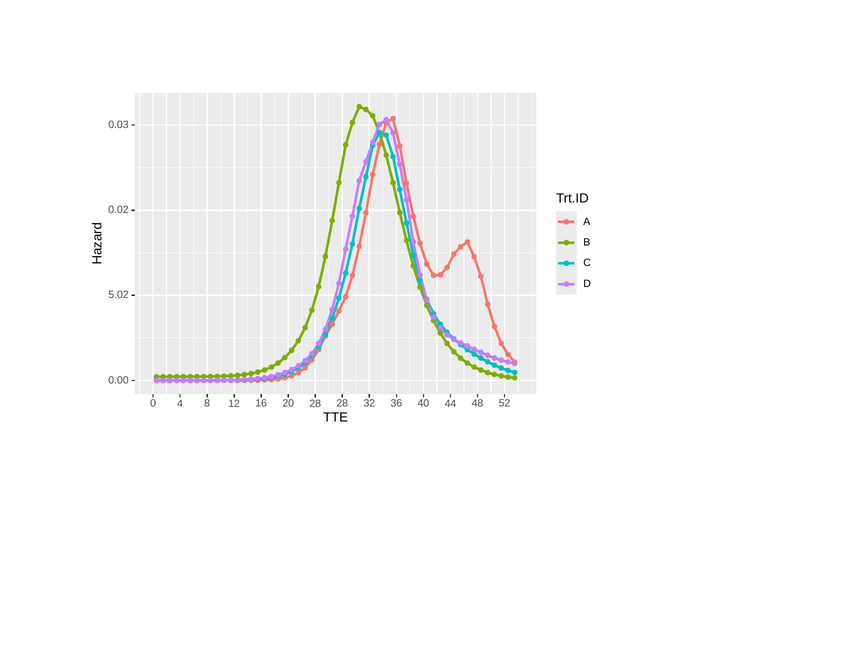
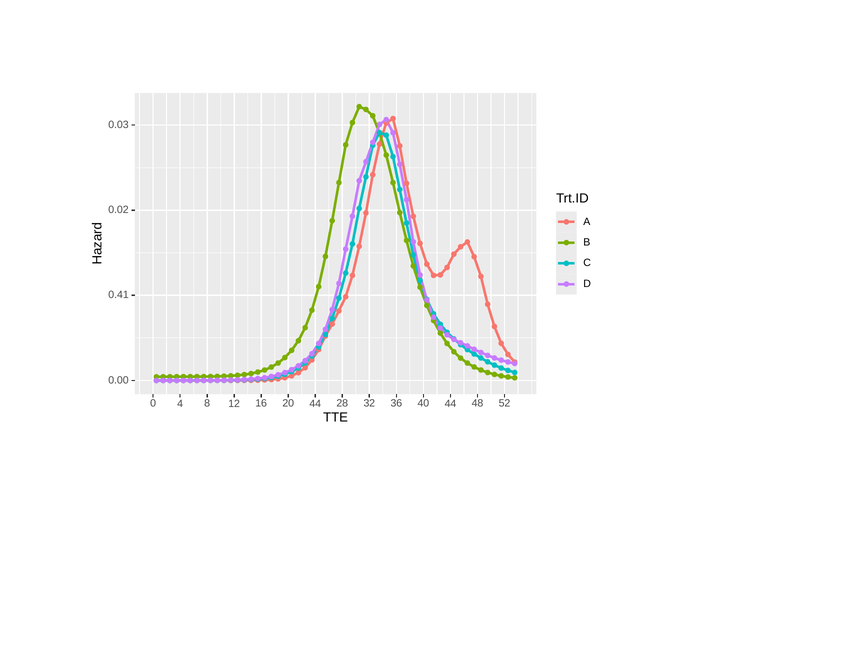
5.02: 5.02 -> 0.41
20 28: 28 -> 44
